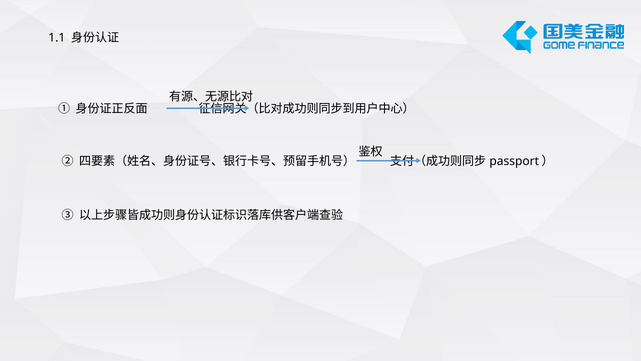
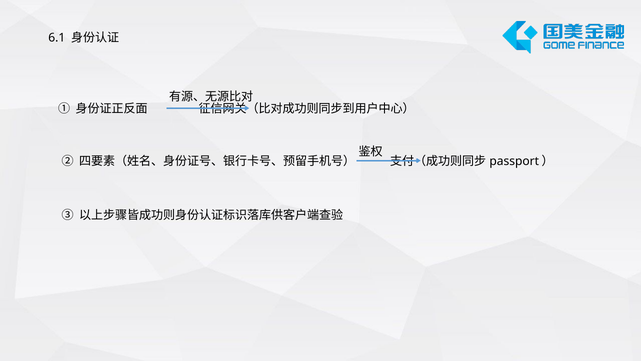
1.1: 1.1 -> 6.1
